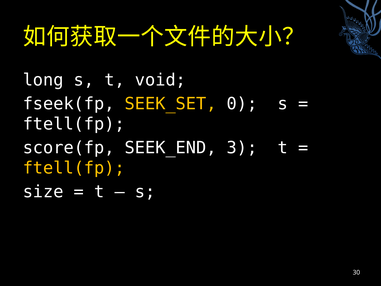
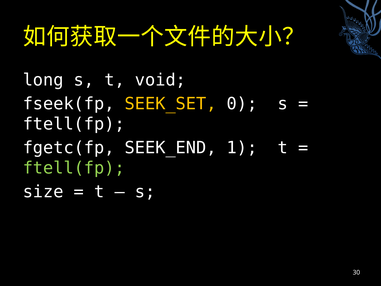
score(fp: score(fp -> fgetc(fp
3: 3 -> 1
ftell(fp at (74, 168) colour: yellow -> light green
